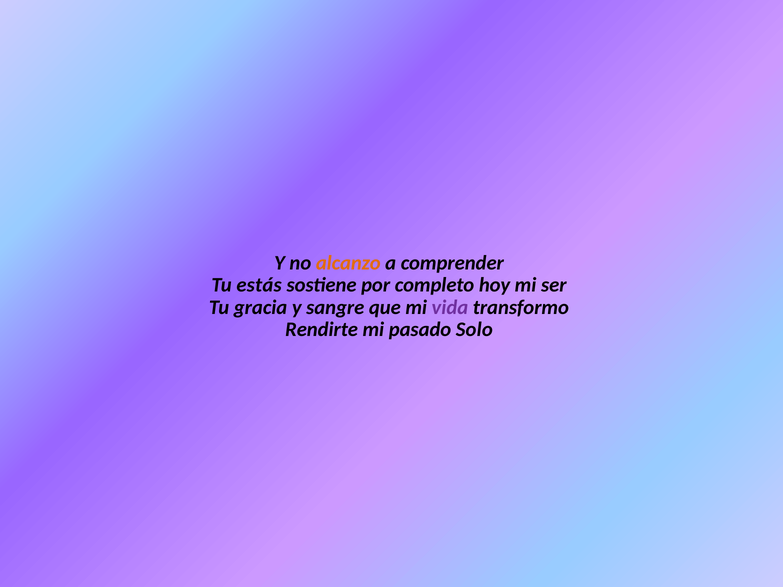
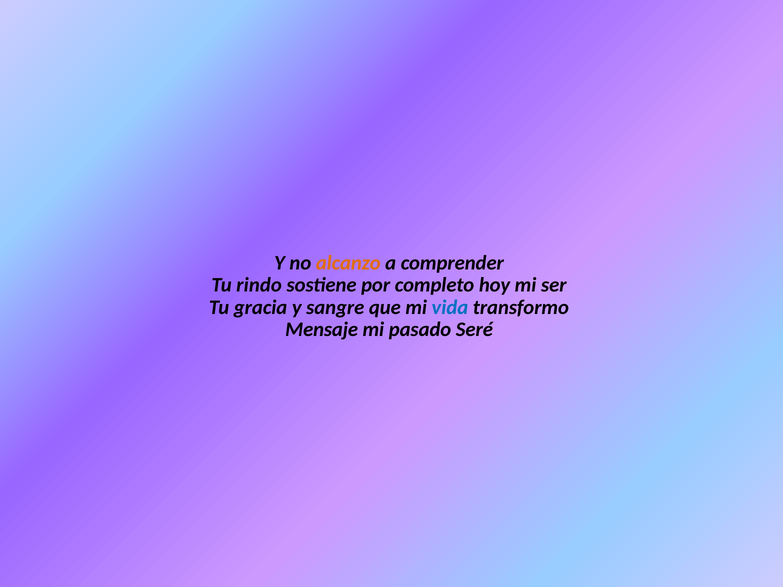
estás: estás -> rindo
vida colour: purple -> blue
Rendirte: Rendirte -> Mensaje
Solo: Solo -> Seré
